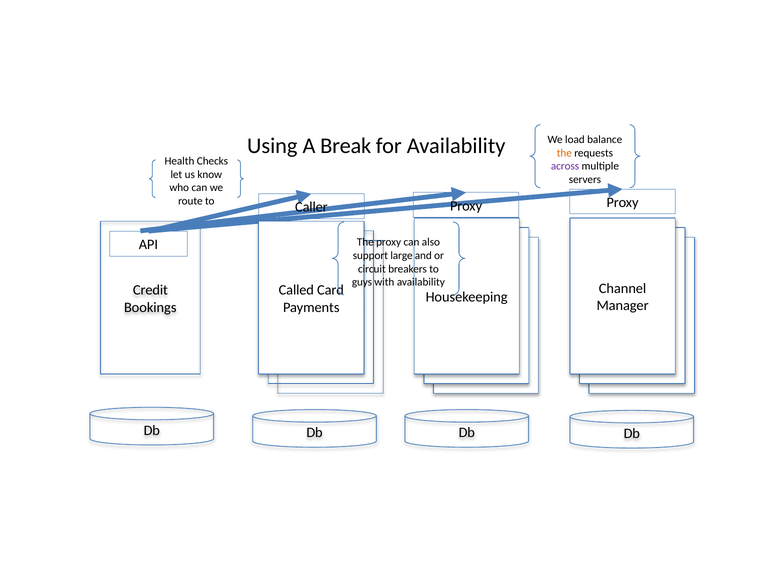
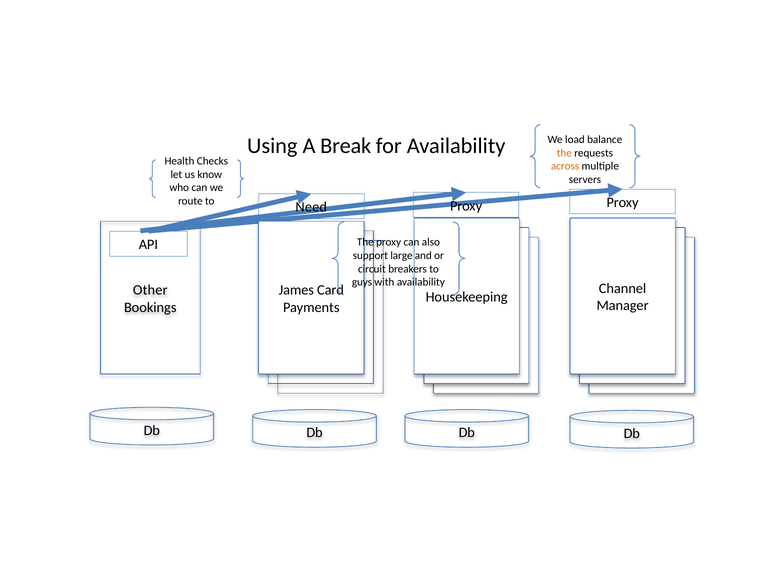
across colour: purple -> orange
Caller: Caller -> Need
Credit at (150, 290): Credit -> Other
Called: Called -> James
